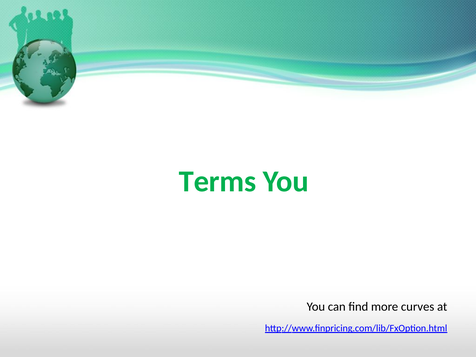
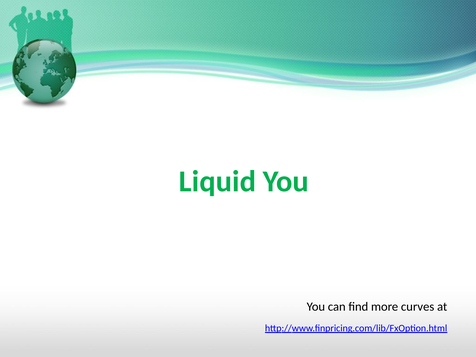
Terms: Terms -> Liquid
